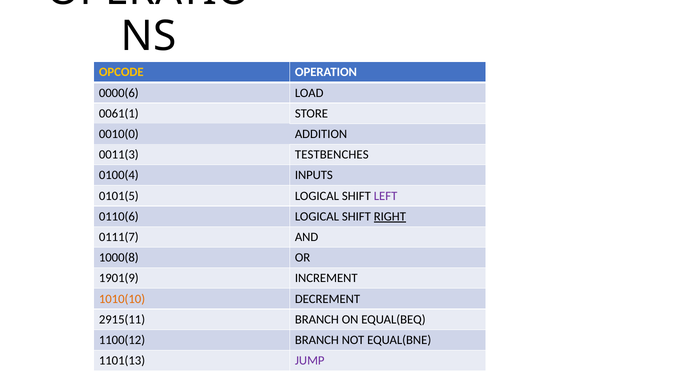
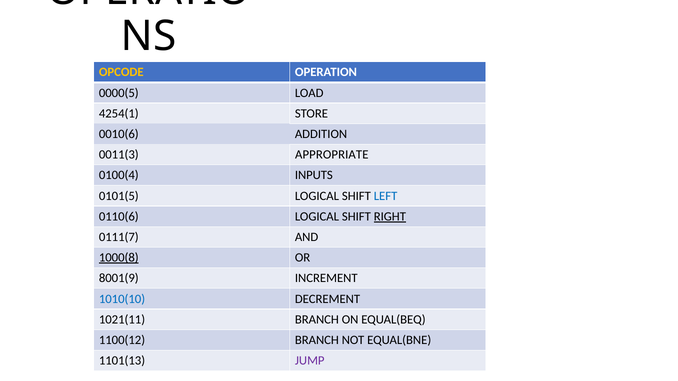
0000(6: 0000(6 -> 0000(5
0061(1: 0061(1 -> 4254(1
0010(0: 0010(0 -> 0010(6
TESTBENCHES: TESTBENCHES -> APPROPRIATE
LEFT colour: purple -> blue
1000(8 underline: none -> present
1901(9: 1901(9 -> 8001(9
1010(10 colour: orange -> blue
2915(11: 2915(11 -> 1021(11
